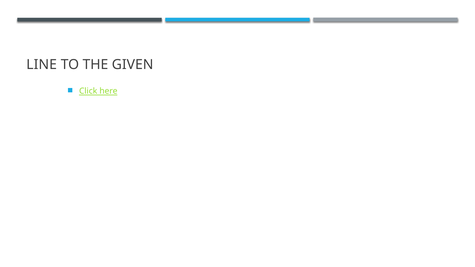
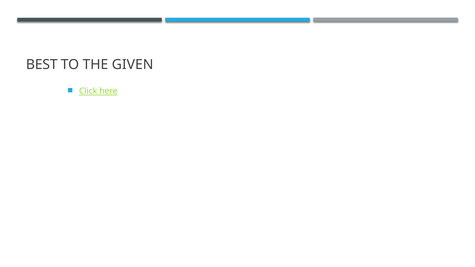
LINE: LINE -> BEST
